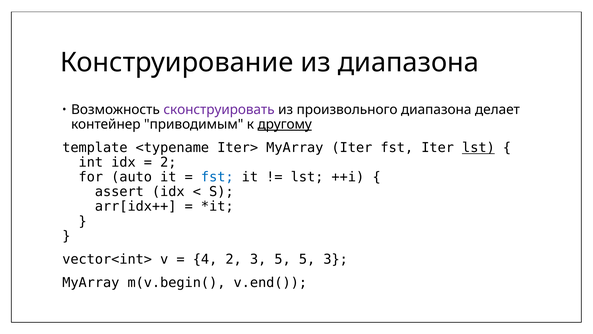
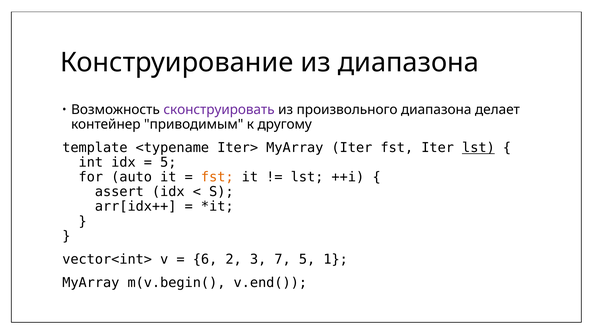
другому underline: present -> none
2 at (168, 162): 2 -> 5
fst at (217, 177) colour: blue -> orange
4: 4 -> 6
3 5: 5 -> 7
5 3: 3 -> 1
